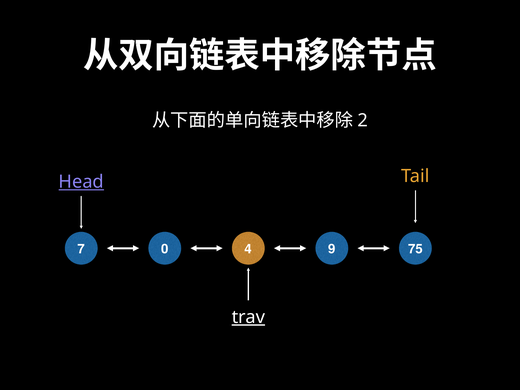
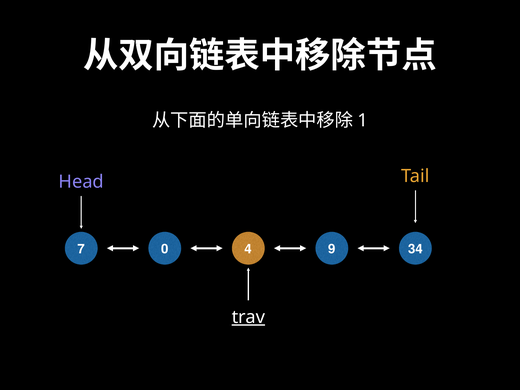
2: 2 -> 1
Head underline: present -> none
75: 75 -> 34
